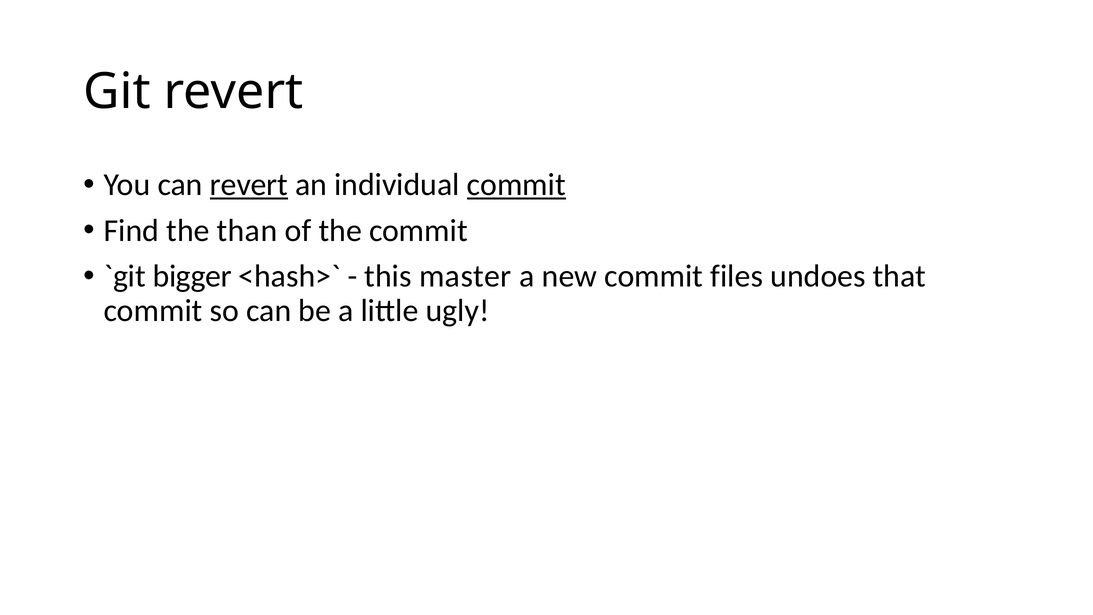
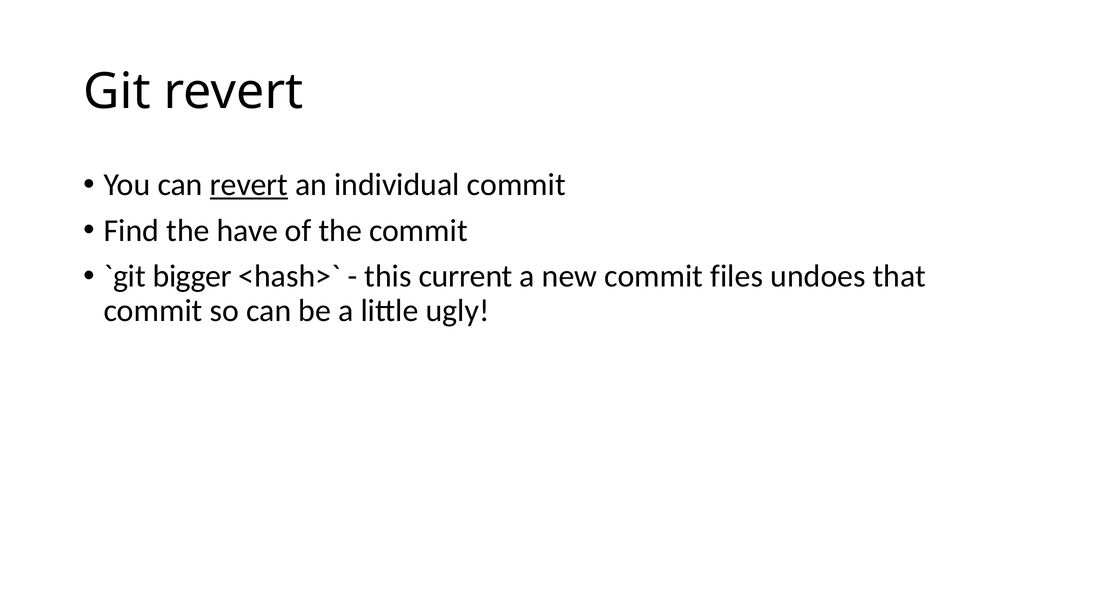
commit at (516, 185) underline: present -> none
than: than -> have
master: master -> current
